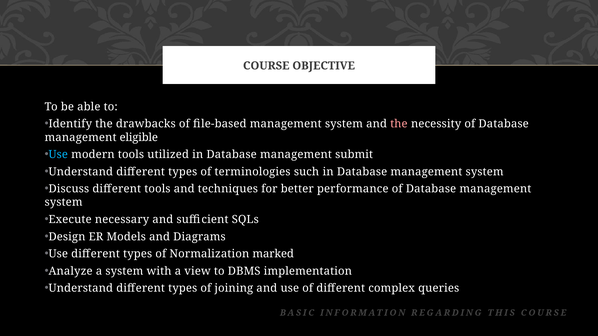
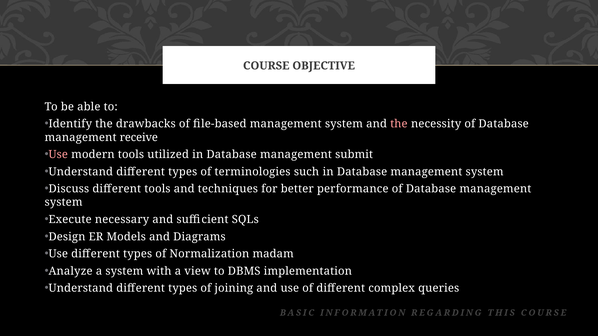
eligible: eligible -> receive
Use at (58, 155) colour: light blue -> pink
marked: marked -> madam
